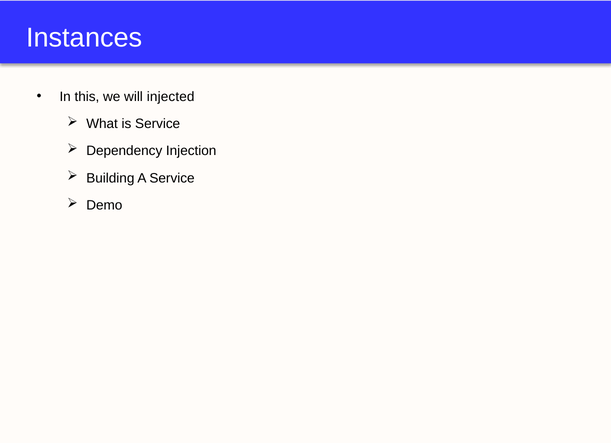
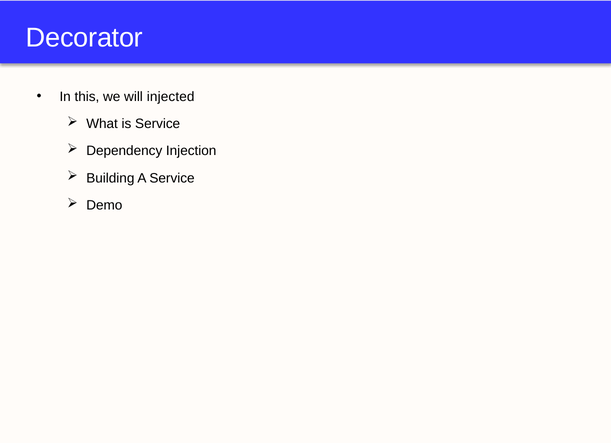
Instances: Instances -> Decorator
